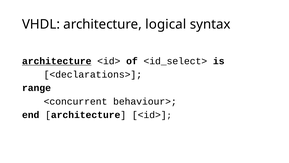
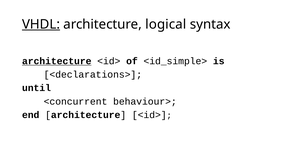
VHDL underline: none -> present
<id_select>: <id_select> -> <id_simple>
range: range -> until
